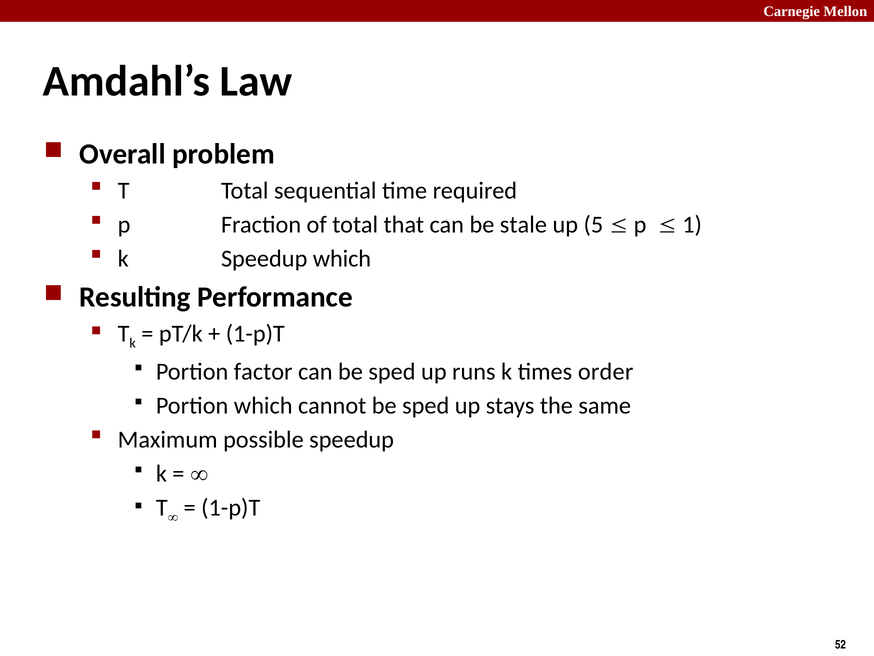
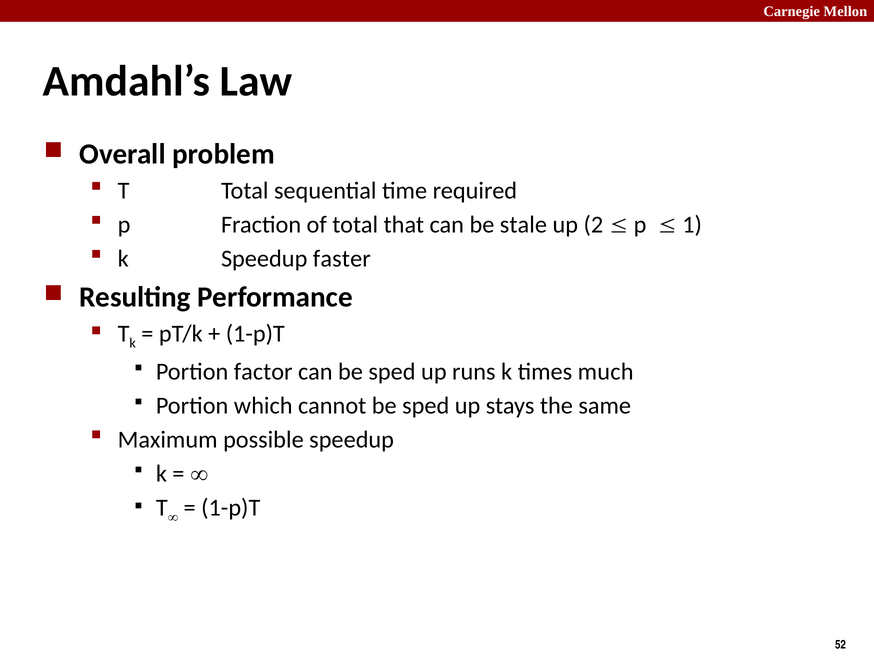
5: 5 -> 2
Speedup which: which -> faster
order: order -> much
